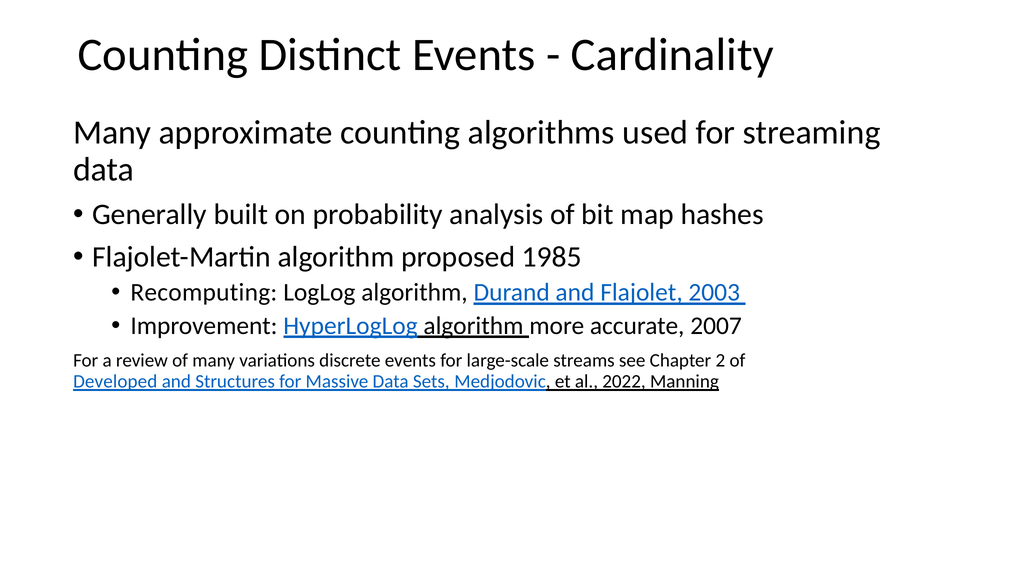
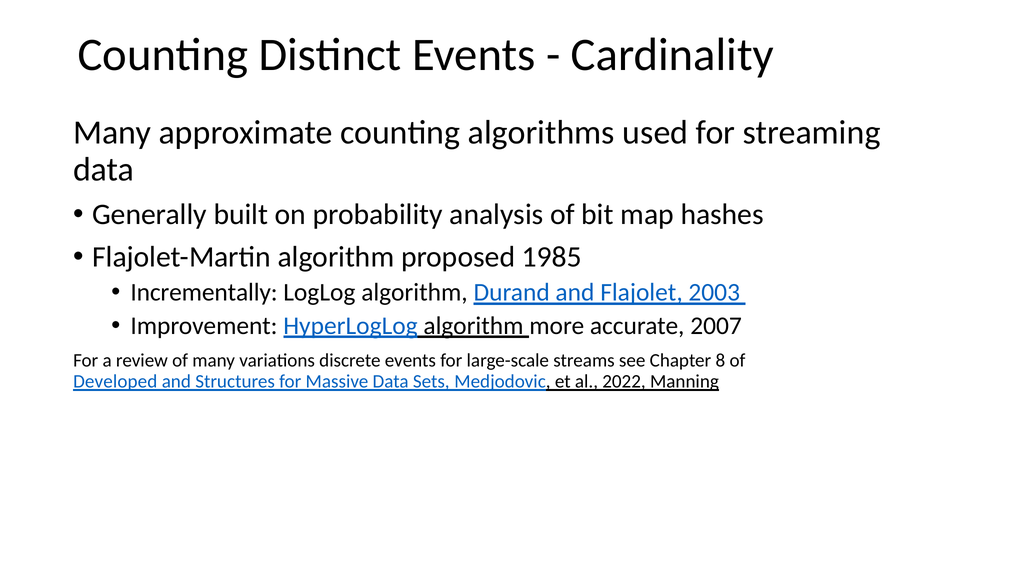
Recomputing: Recomputing -> Incrementally
2: 2 -> 8
